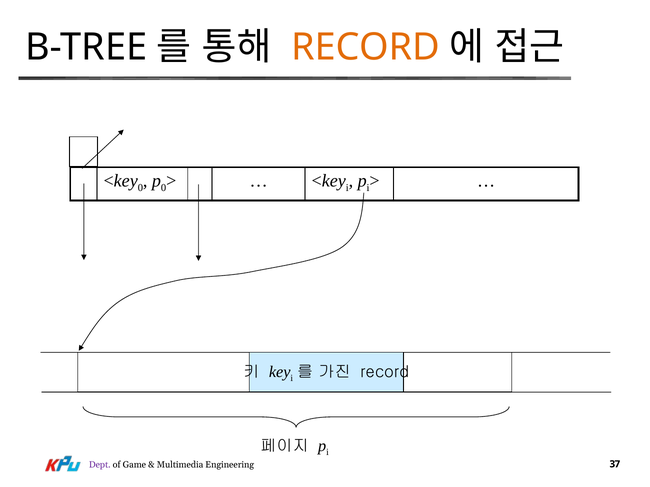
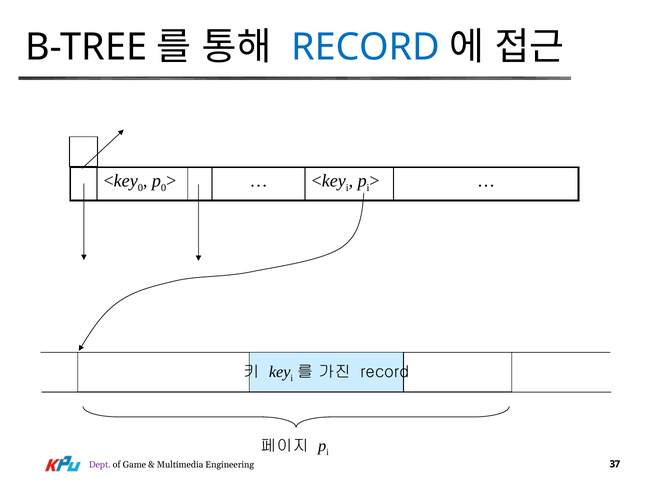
RECORD at (366, 47) colour: orange -> blue
